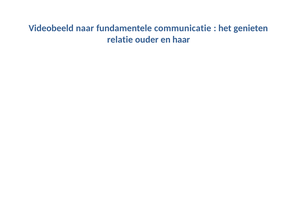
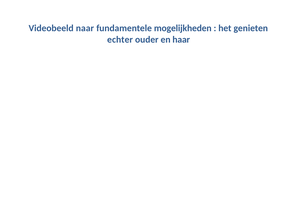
communicatie: communicatie -> mogelijkheden
relatie: relatie -> echter
